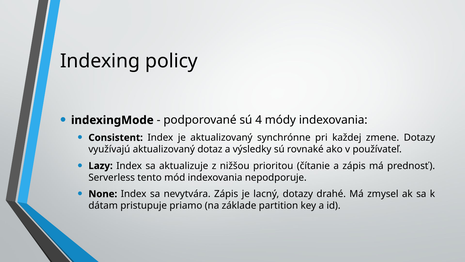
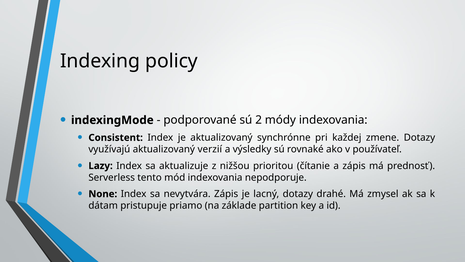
4: 4 -> 2
dotaz: dotaz -> verzií
